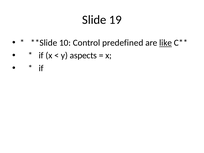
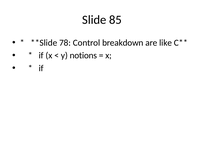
19: 19 -> 85
10: 10 -> 78
predefined: predefined -> breakdown
like underline: present -> none
aspects: aspects -> notions
